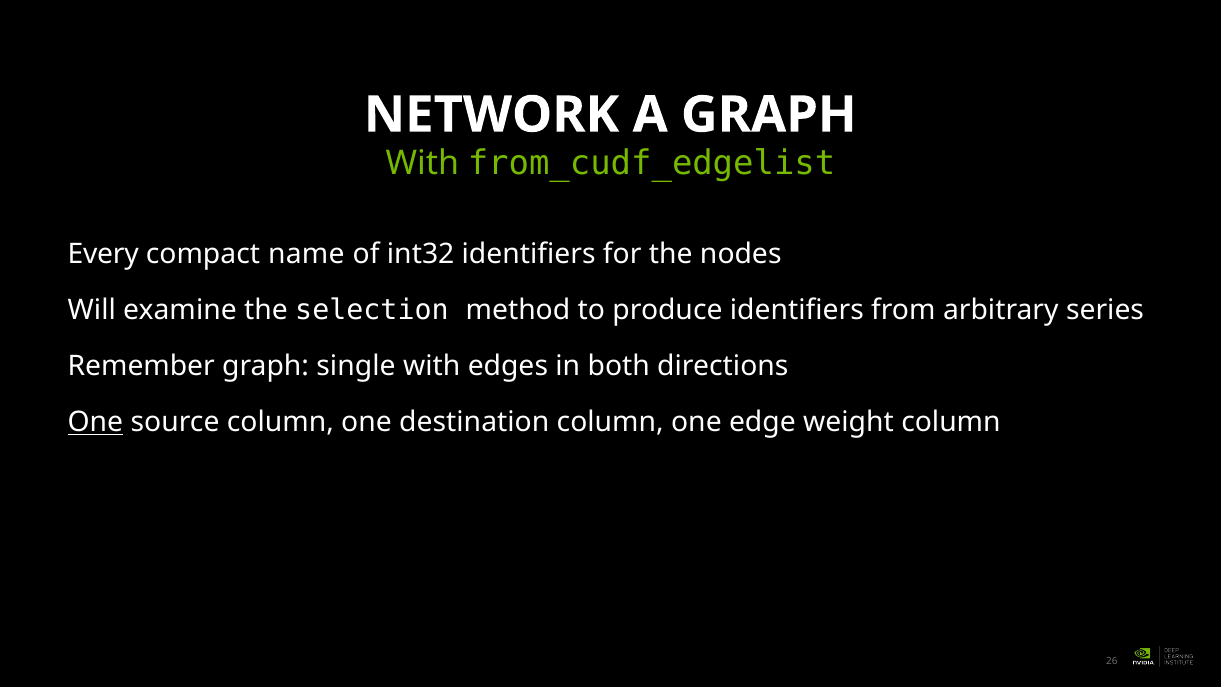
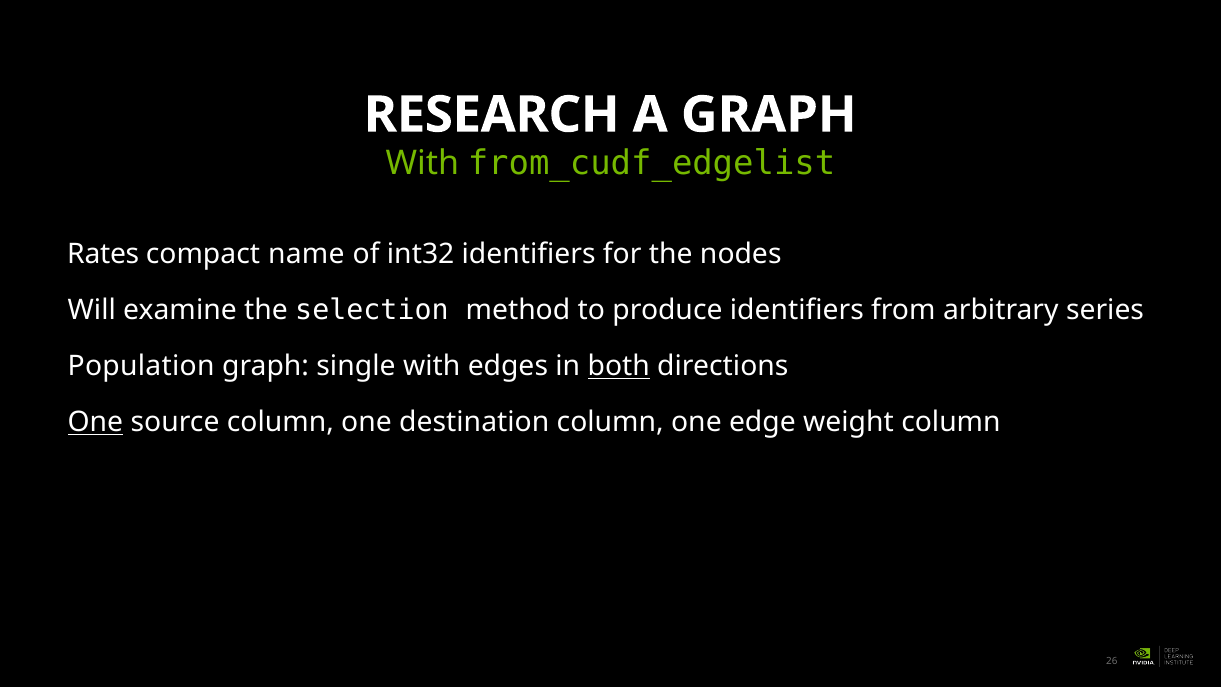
NETWORK: NETWORK -> RESEARCH
Every: Every -> Rates
Remember: Remember -> Population
both underline: none -> present
